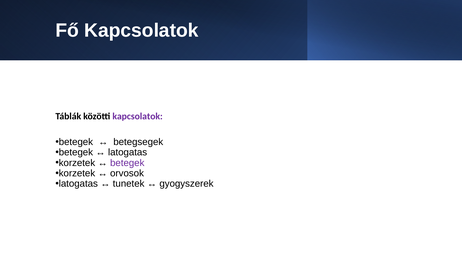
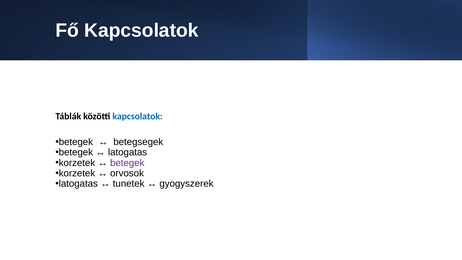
kapcsolatok at (138, 116) colour: purple -> blue
